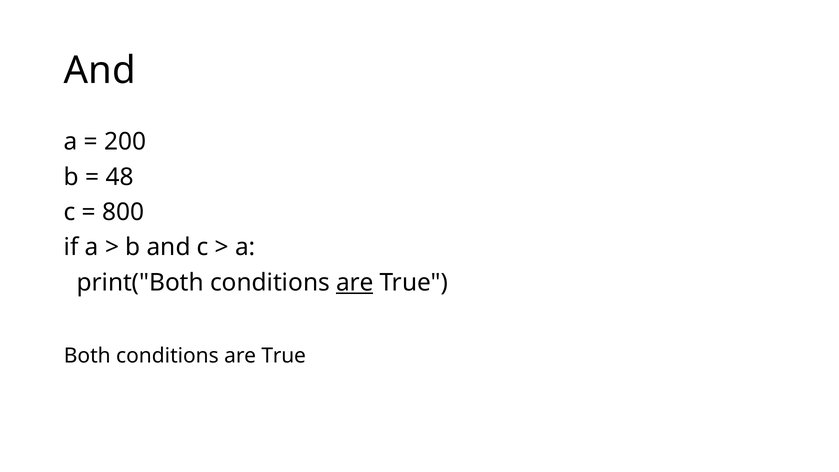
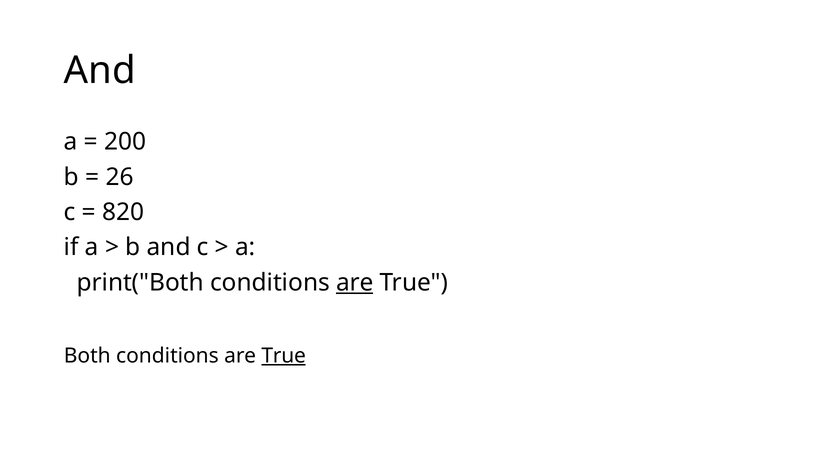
48: 48 -> 26
800: 800 -> 820
True at (284, 356) underline: none -> present
